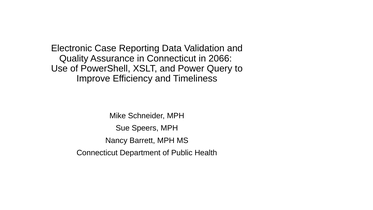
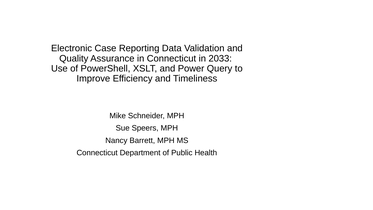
2066: 2066 -> 2033
